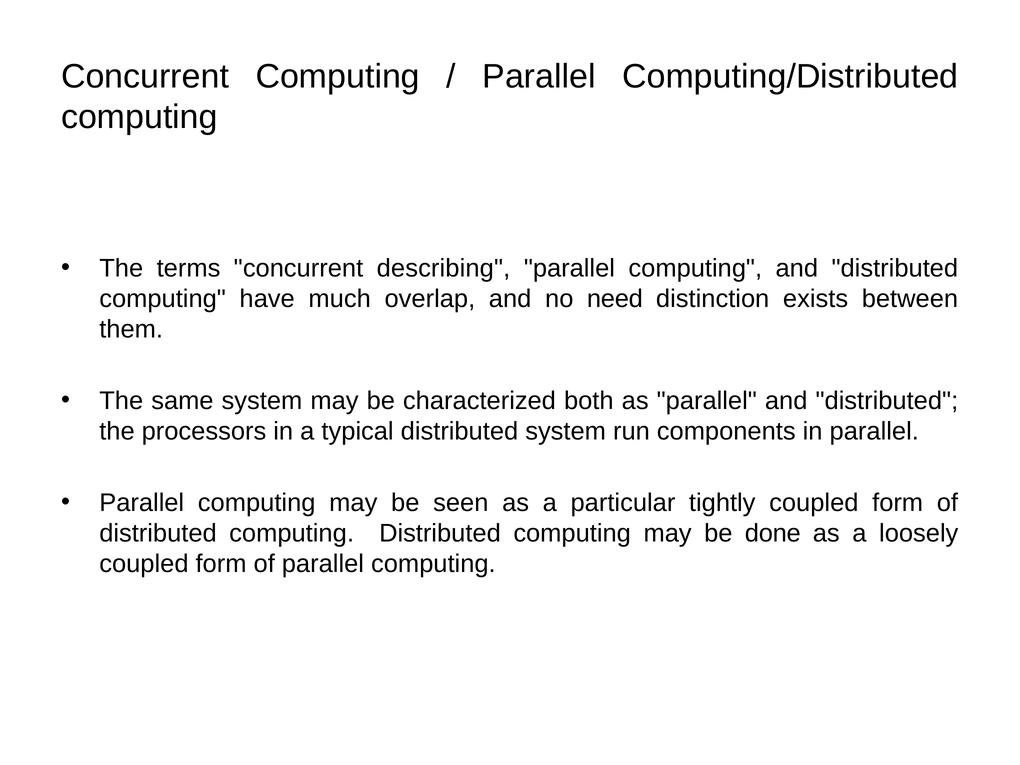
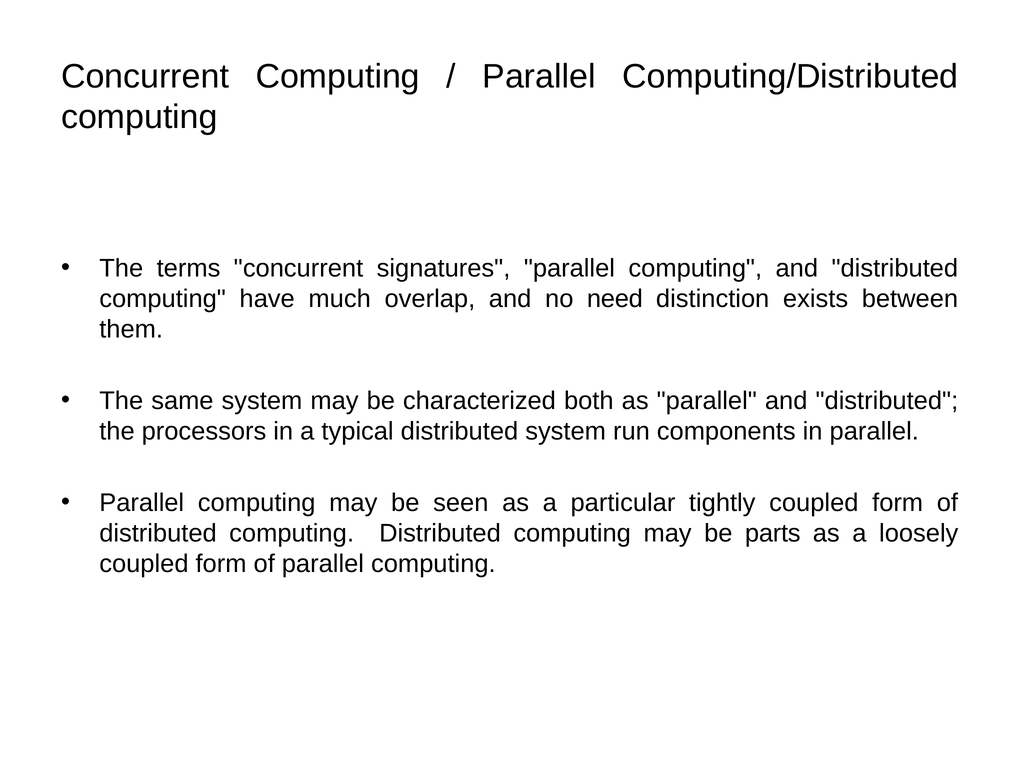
describing: describing -> signatures
done: done -> parts
